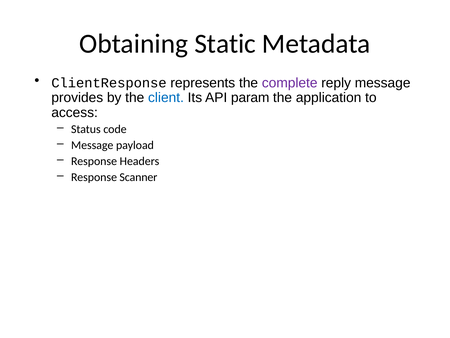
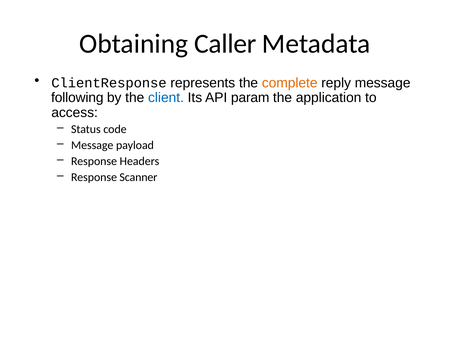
Static: Static -> Caller
complete colour: purple -> orange
provides: provides -> following
